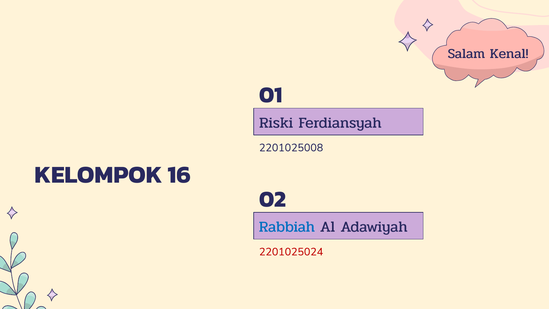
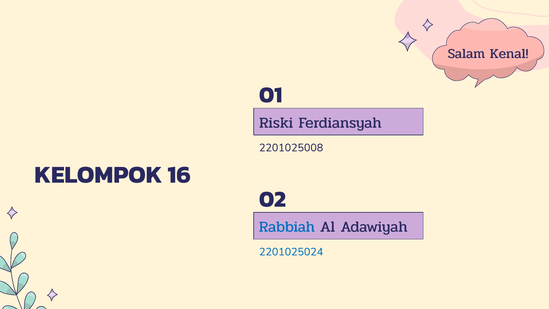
2201025024 colour: red -> blue
